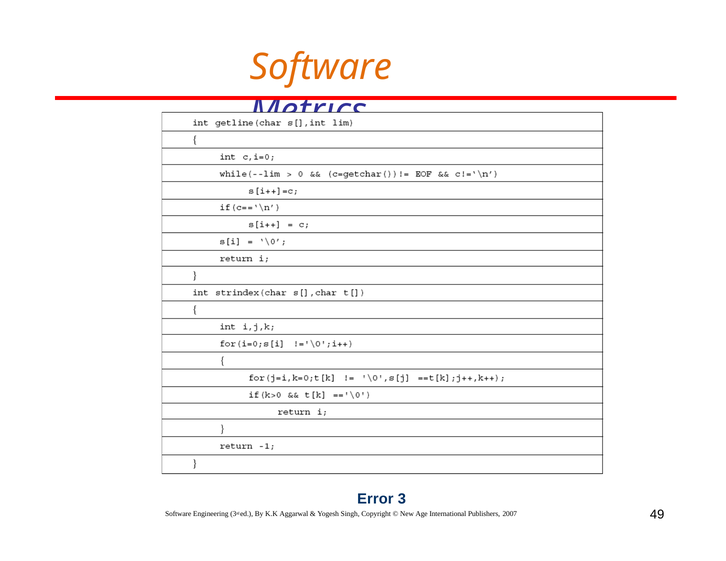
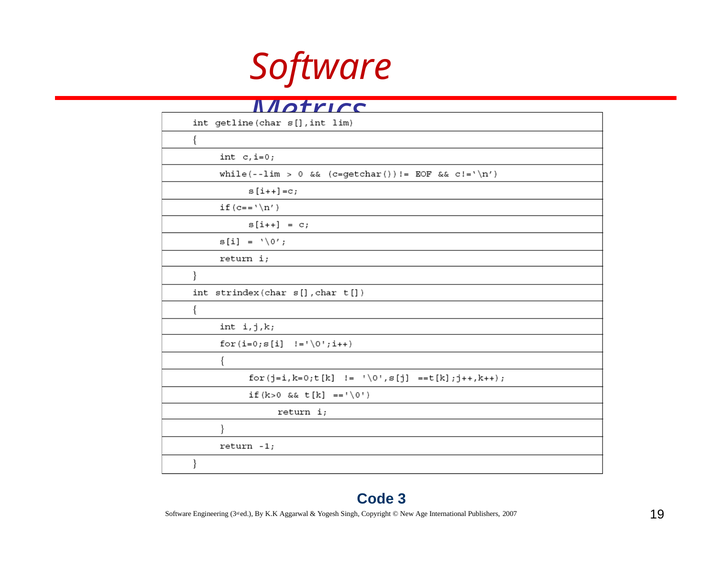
Software at (321, 67) colour: orange -> red
Error: Error -> Code
49: 49 -> 19
